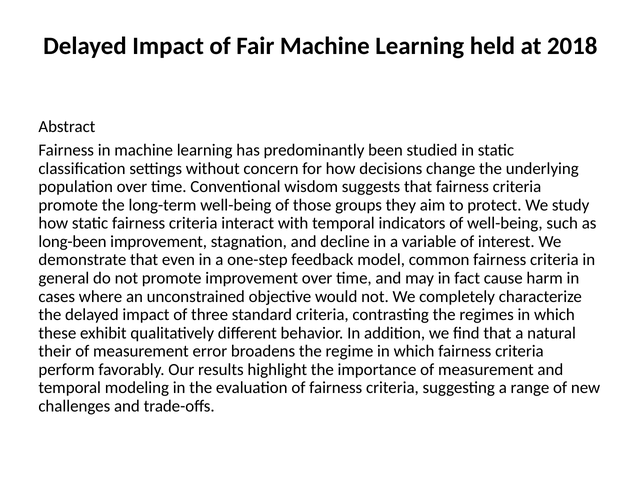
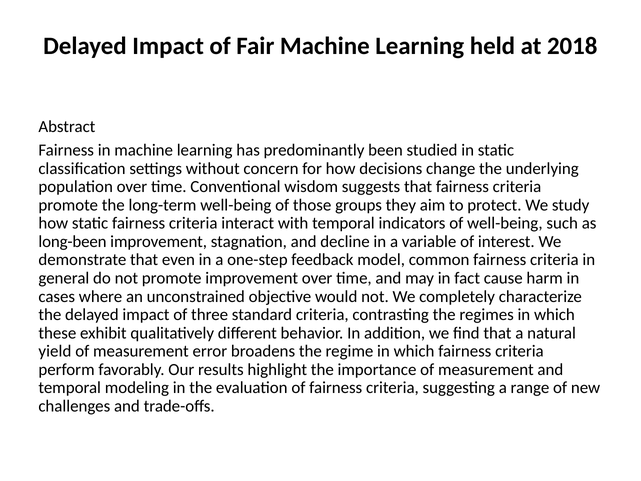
their: their -> yield
